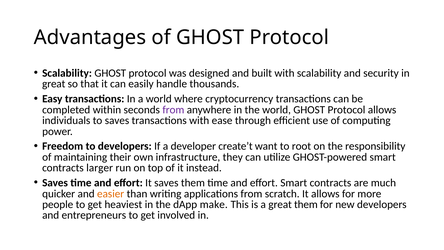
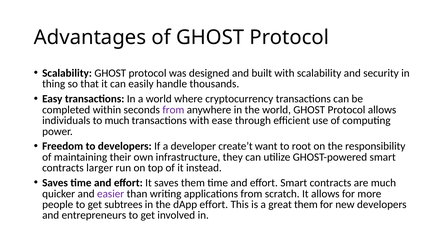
great at (54, 84): great -> thing
to saves: saves -> much
easier colour: orange -> purple
heaviest: heaviest -> subtrees
dApp make: make -> effort
